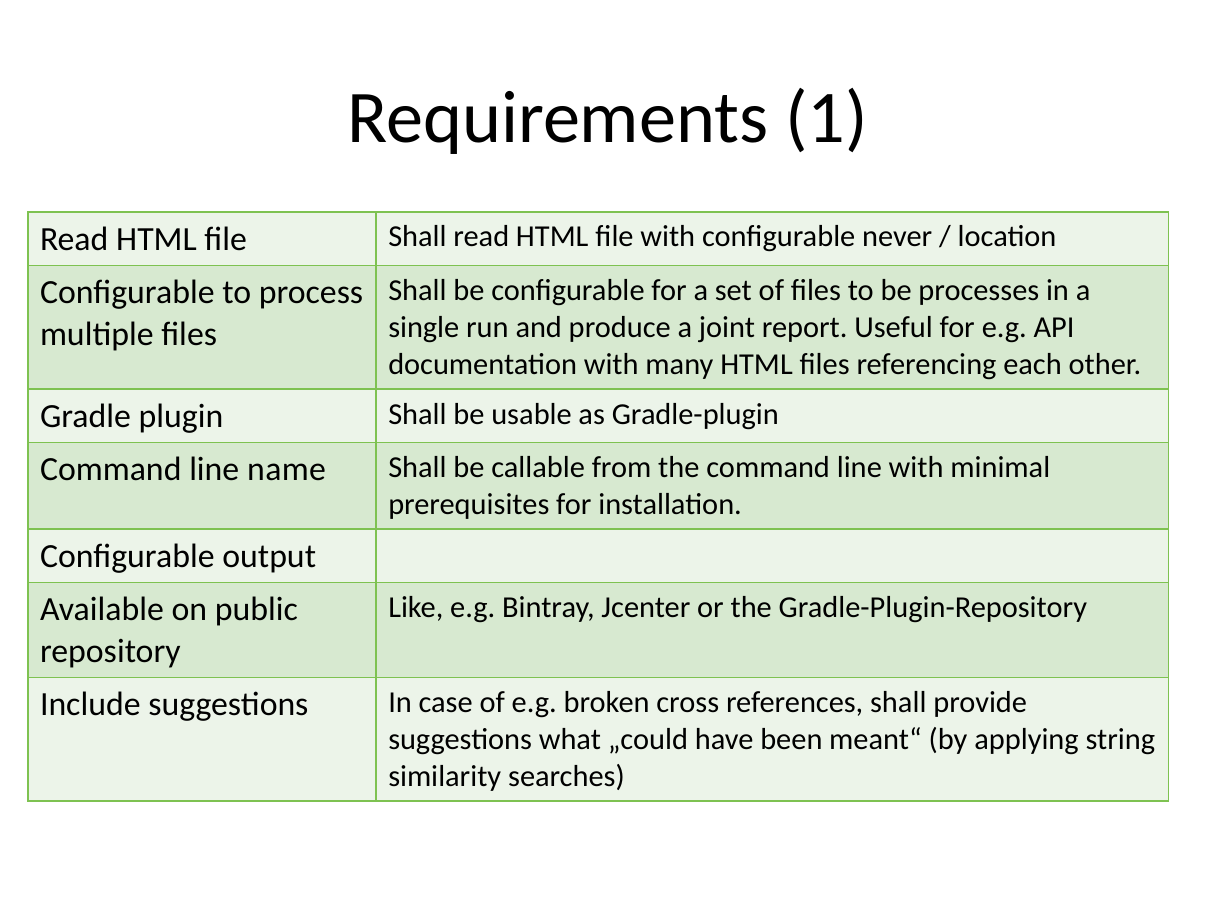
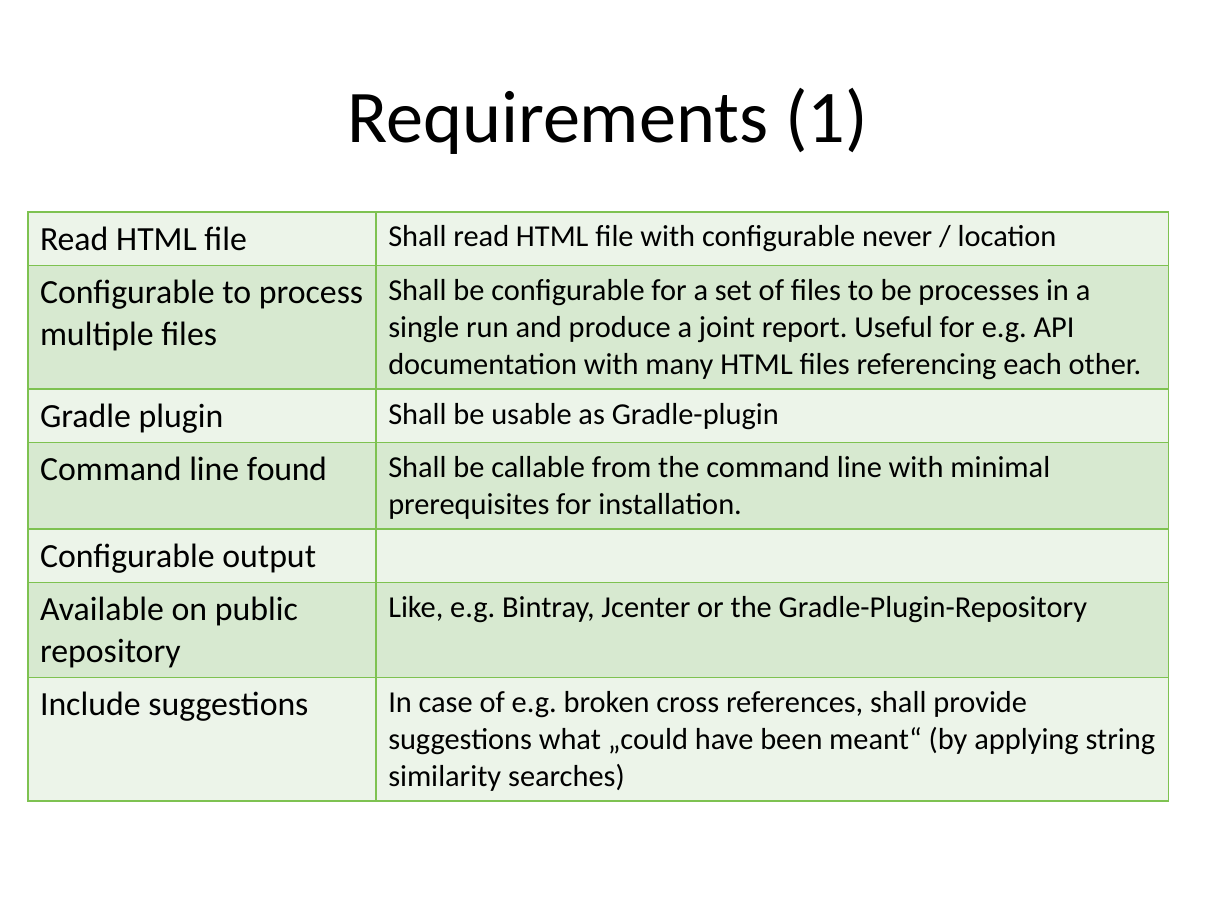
name: name -> found
